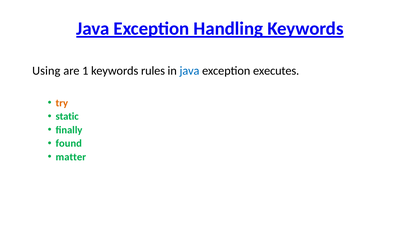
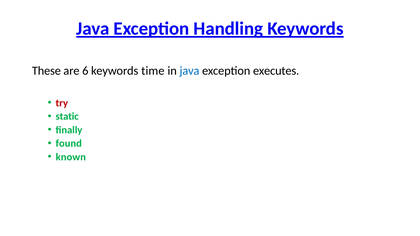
Using: Using -> These
1: 1 -> 6
rules: rules -> time
try colour: orange -> red
matter: matter -> known
